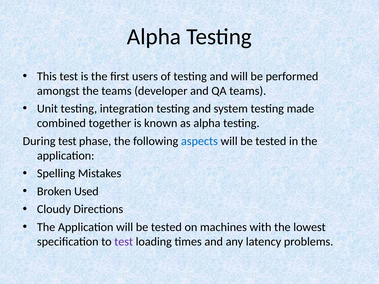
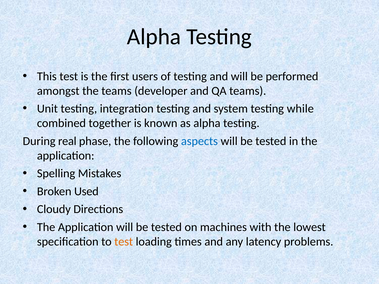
made: made -> while
During test: test -> real
test at (124, 242) colour: purple -> orange
